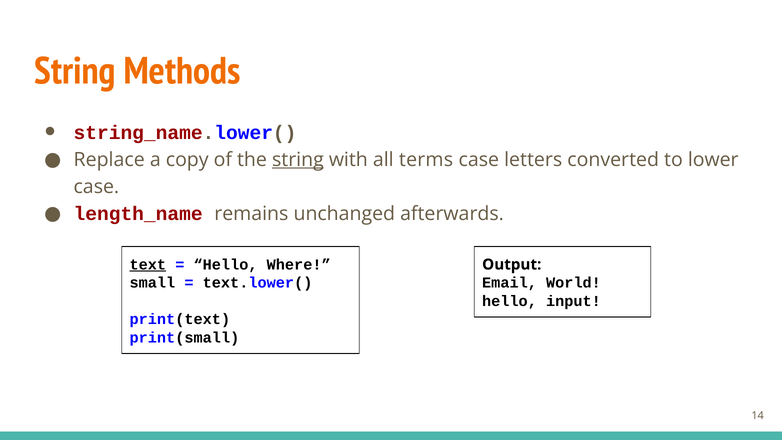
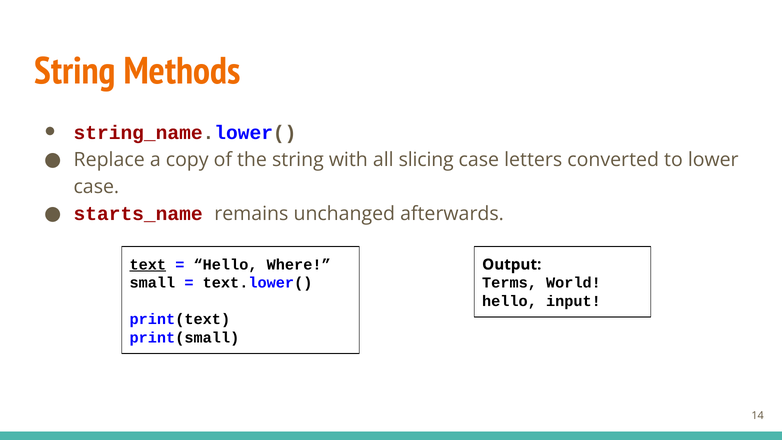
string at (298, 160) underline: present -> none
terms: terms -> slicing
length_name: length_name -> starts_name
Email: Email -> Terms
